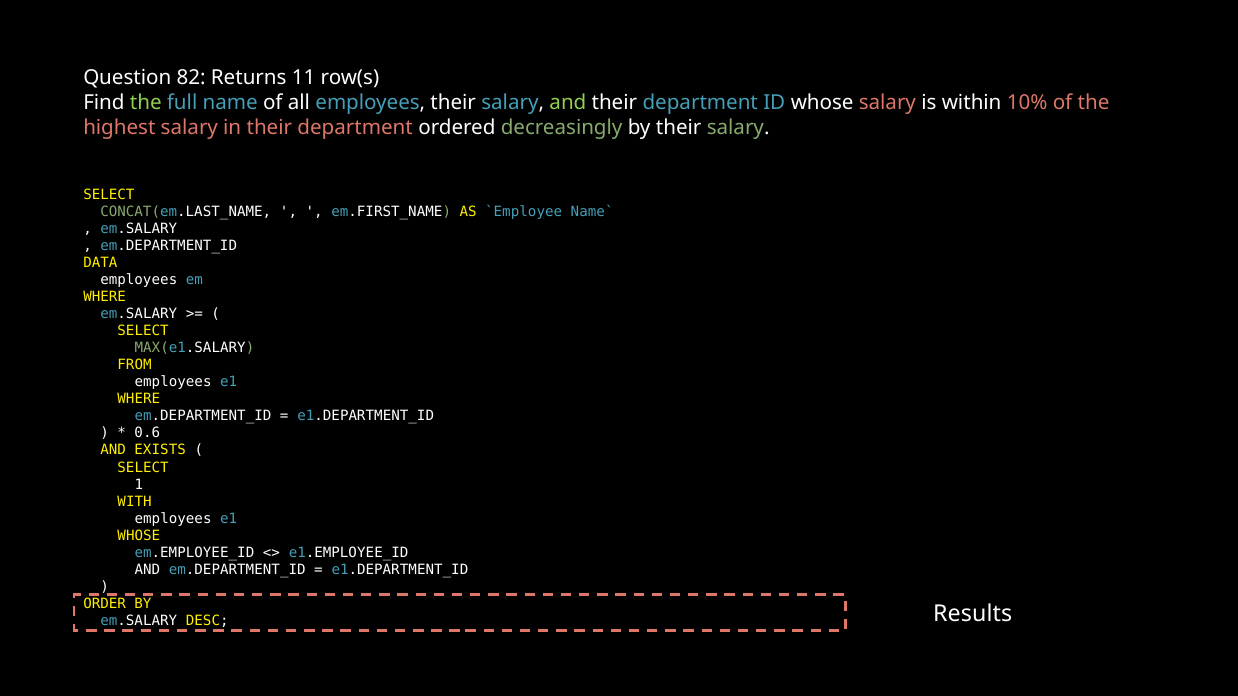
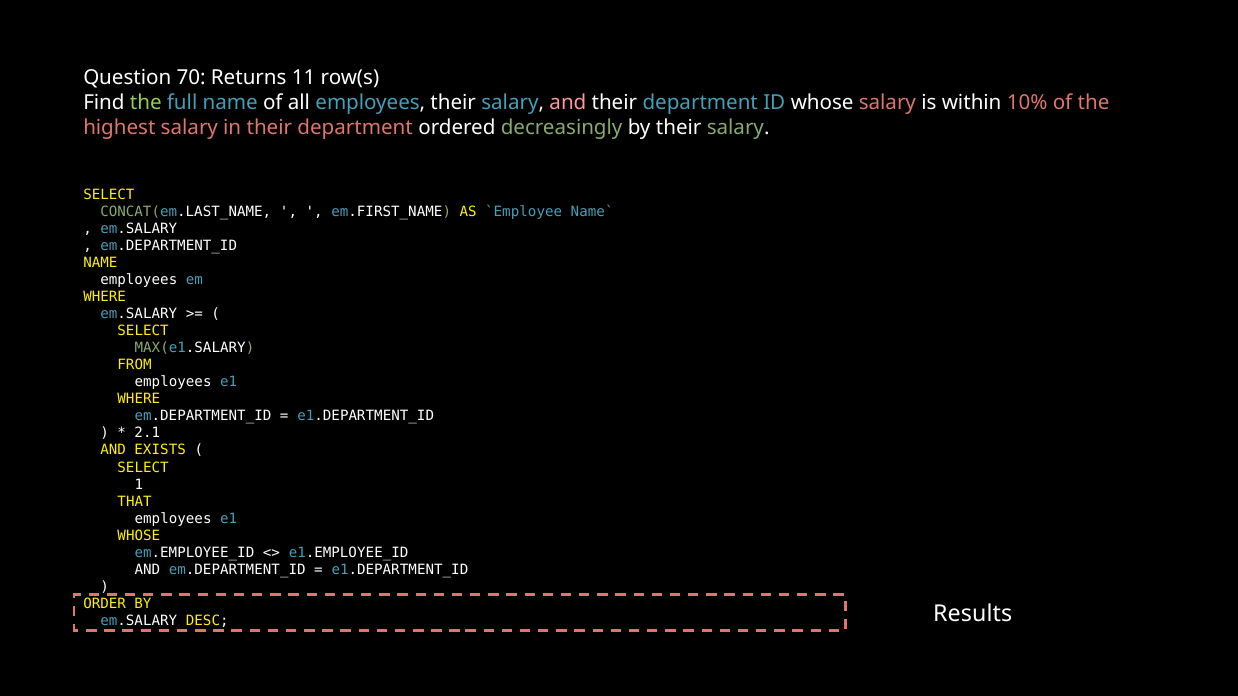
82: 82 -> 70
and at (568, 103) colour: light green -> pink
DATA at (100, 263): DATA -> NAME
0.6: 0.6 -> 2.1
WITH: WITH -> THAT
